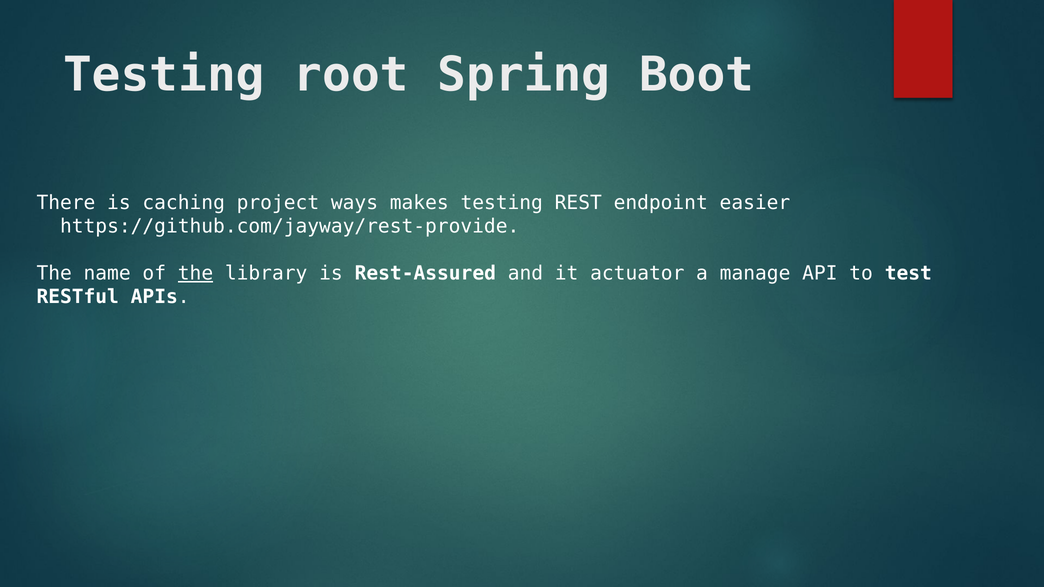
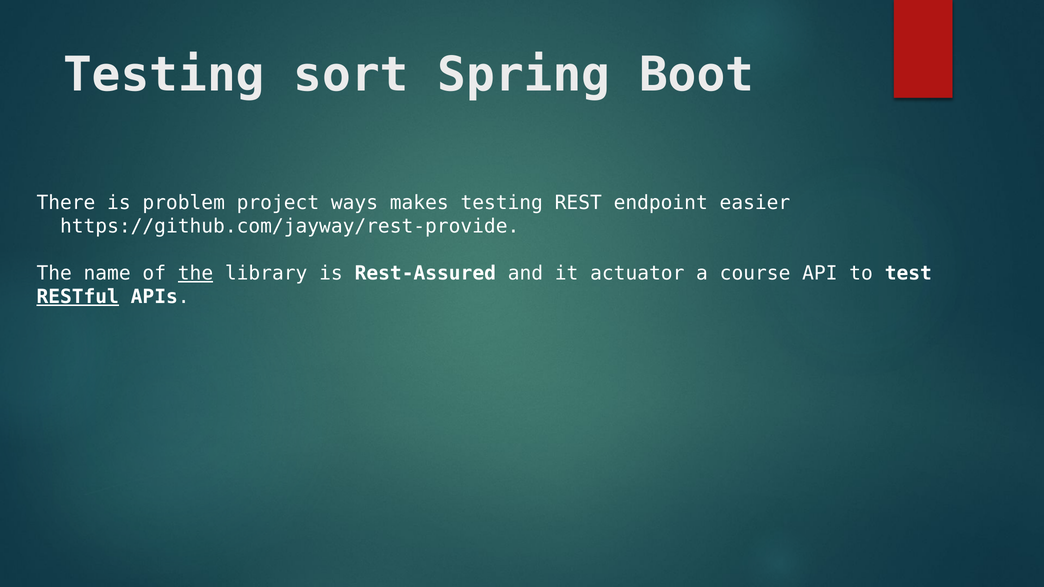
root: root -> sort
caching: caching -> problem
manage: manage -> course
RESTful underline: none -> present
